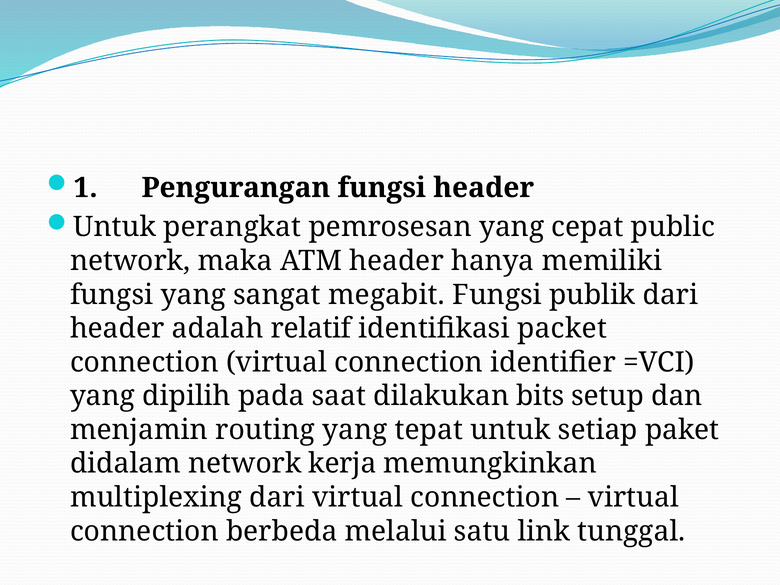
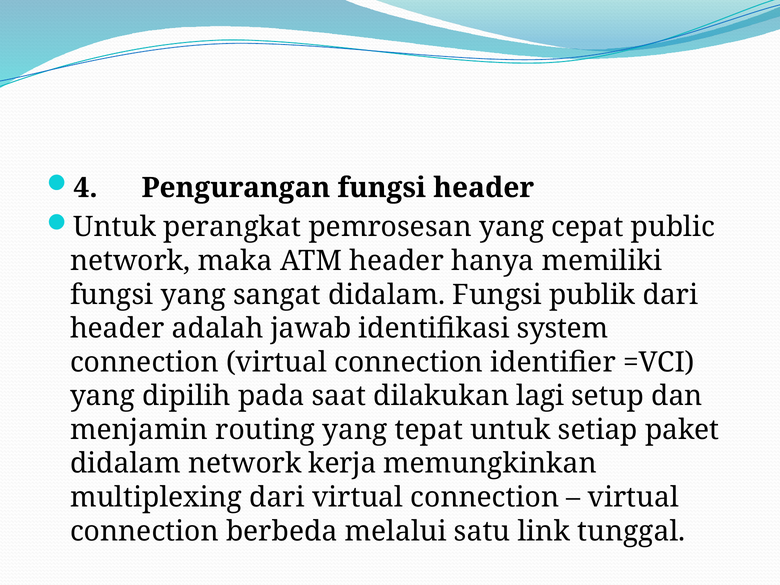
1: 1 -> 4
sangat megabit: megabit -> didalam
relatif: relatif -> jawab
packet: packet -> system
bits: bits -> lagi
